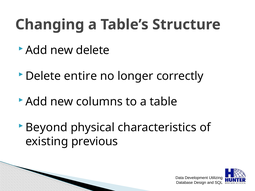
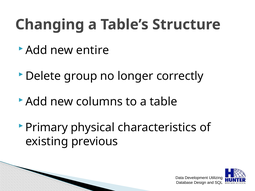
new delete: delete -> entire
entire: entire -> group
Beyond: Beyond -> Primary
